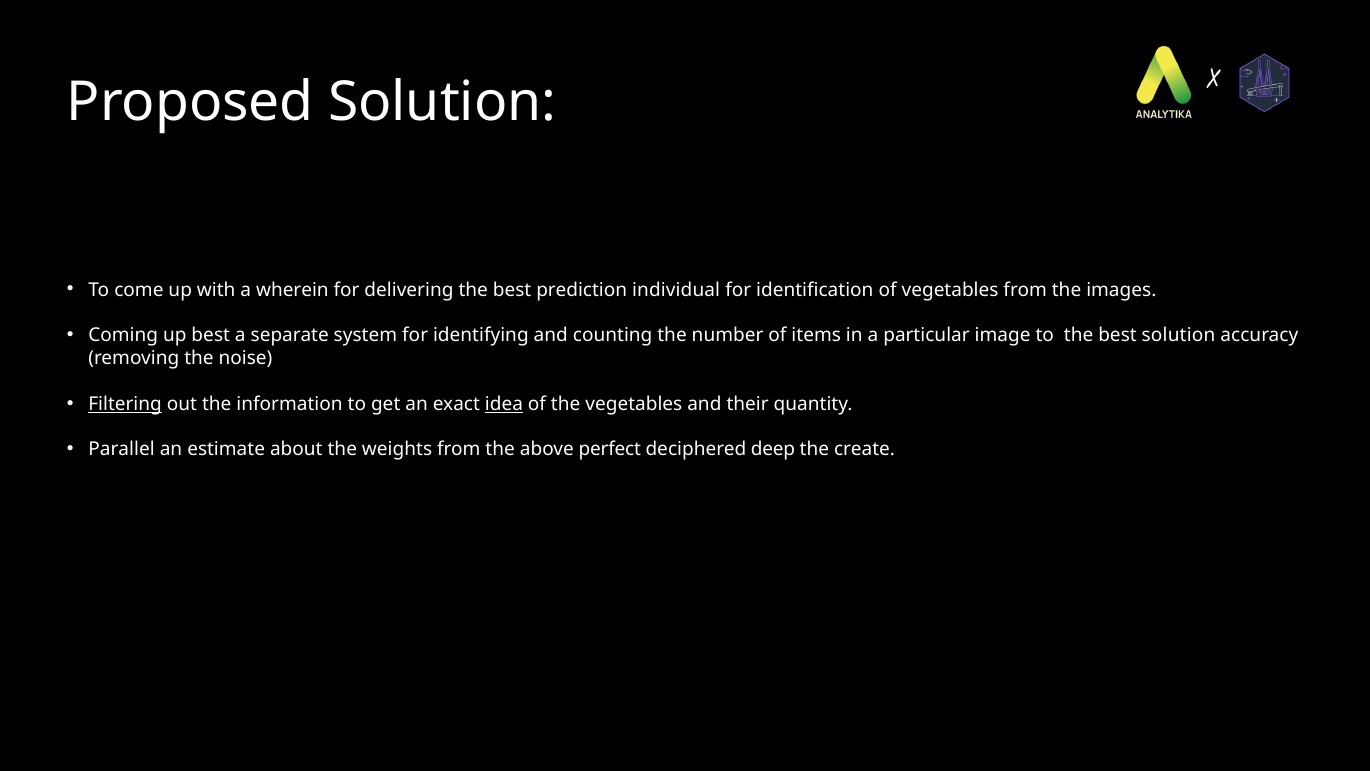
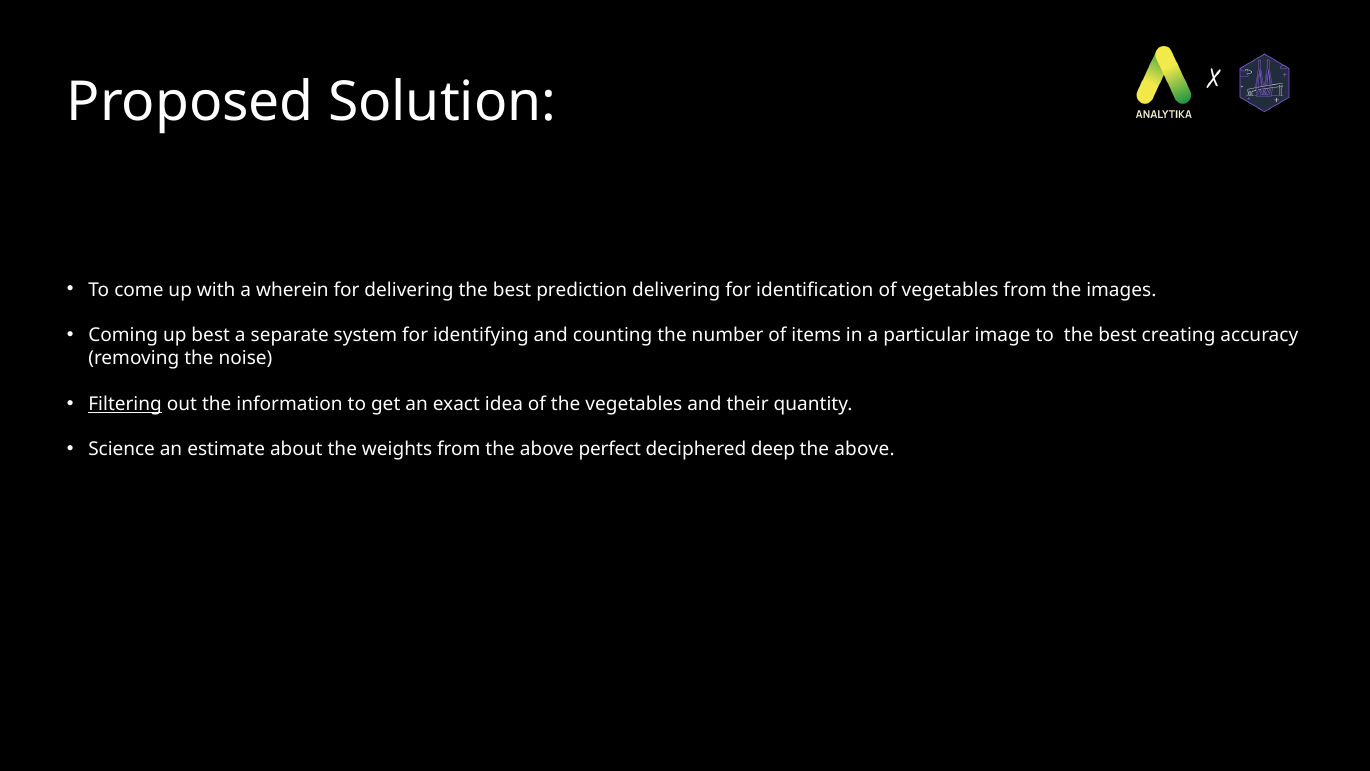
prediction individual: individual -> delivering
best solution: solution -> creating
idea underline: present -> none
Parallel: Parallel -> Science
create at (865, 449): create -> above
